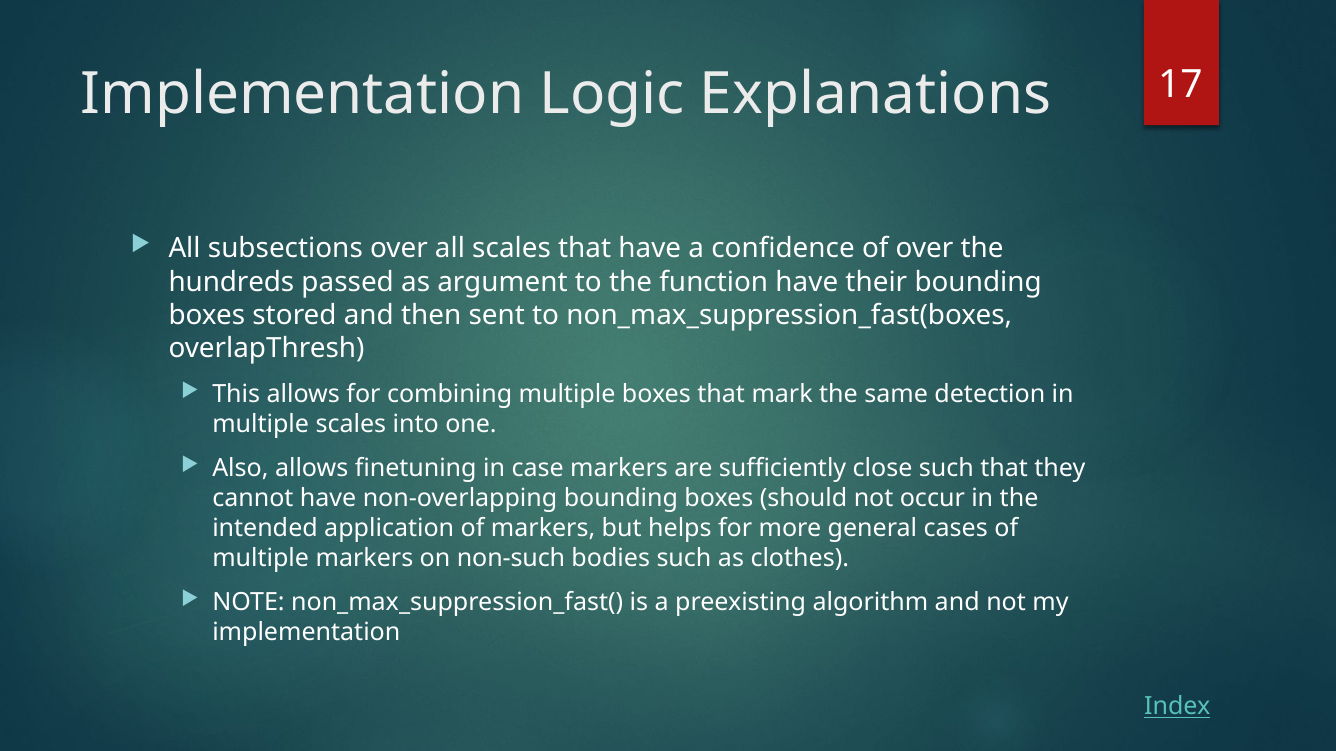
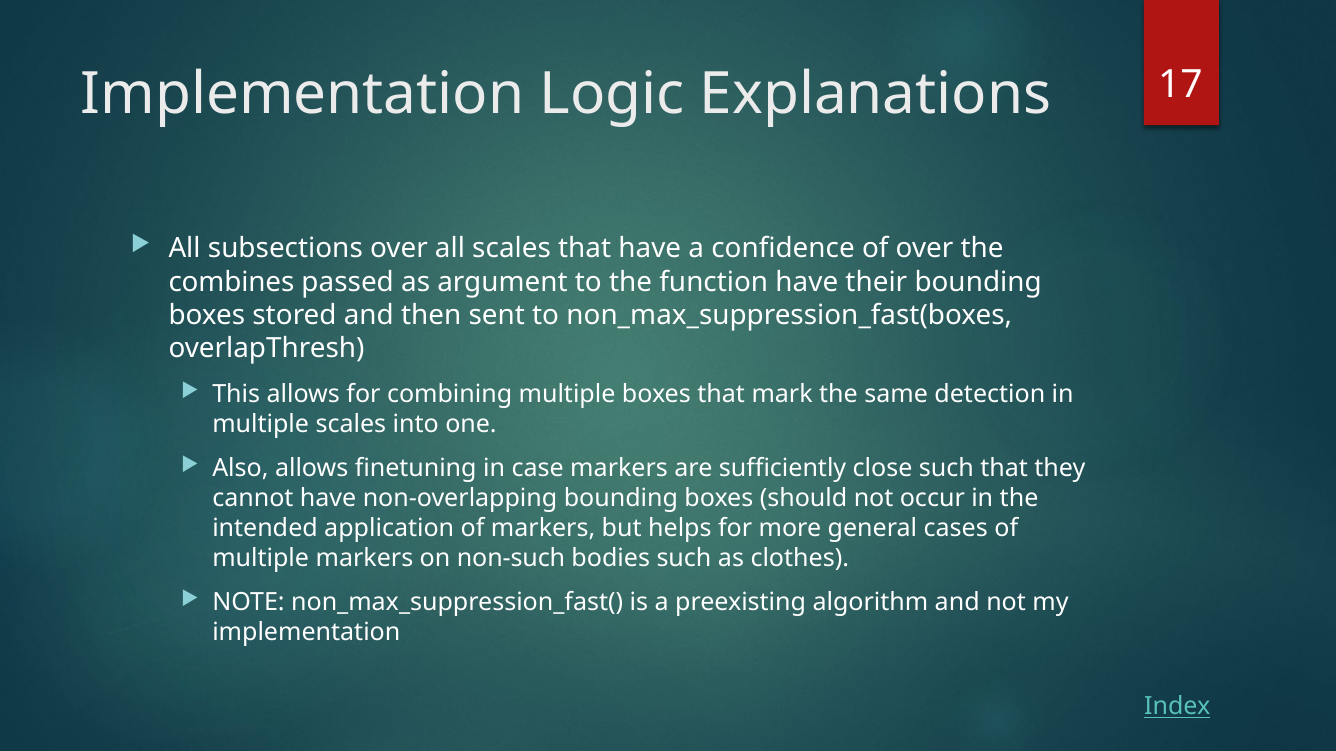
hundreds: hundreds -> combines
